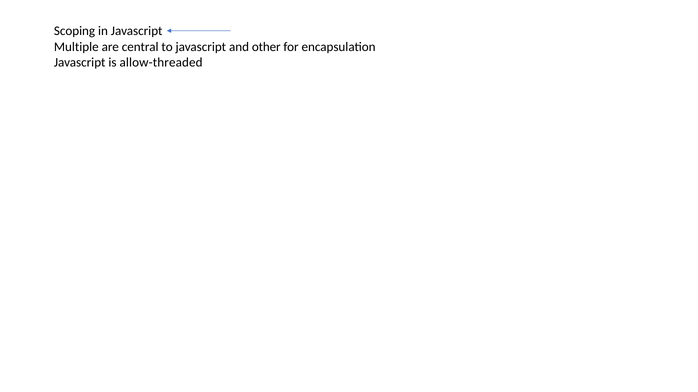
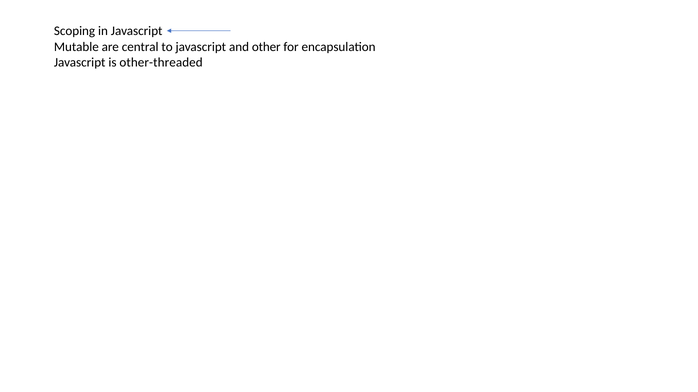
Multiple: Multiple -> Mutable
allow-threaded: allow-threaded -> other-threaded
